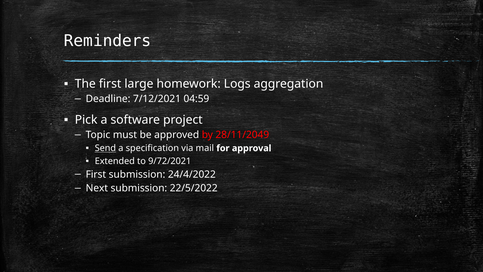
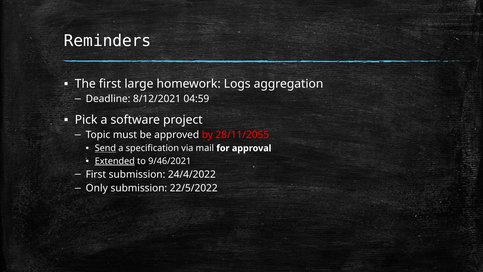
7/12/2021: 7/12/2021 -> 8/12/2021
28/11/2049: 28/11/2049 -> 28/11/2055
Extended underline: none -> present
9/72/2021: 9/72/2021 -> 9/46/2021
Next: Next -> Only
